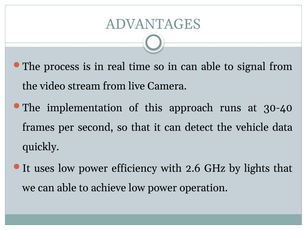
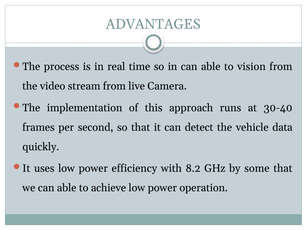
signal: signal -> vision
2.6: 2.6 -> 8.2
lights: lights -> some
